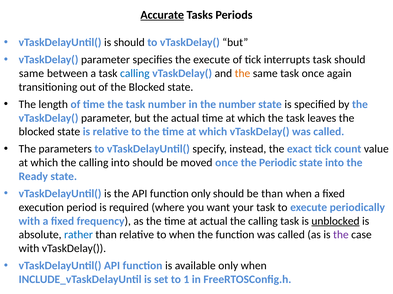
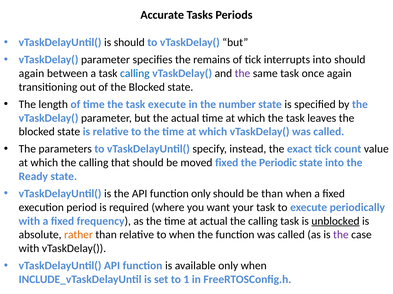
Accurate underline: present -> none
the execute: execute -> remains
interrupts task: task -> into
same at (31, 74): same -> again
the at (242, 74) colour: orange -> purple
task number: number -> execute
calling into: into -> that
moved once: once -> fixed
rather colour: blue -> orange
